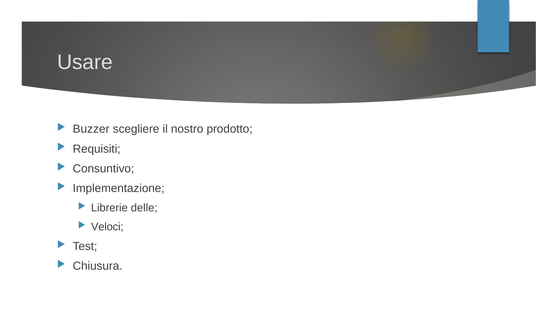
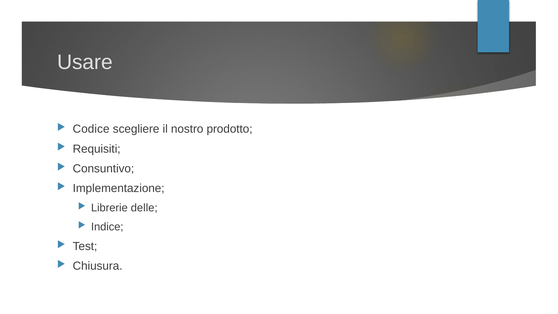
Buzzer: Buzzer -> Codice
Veloci: Veloci -> Indice
